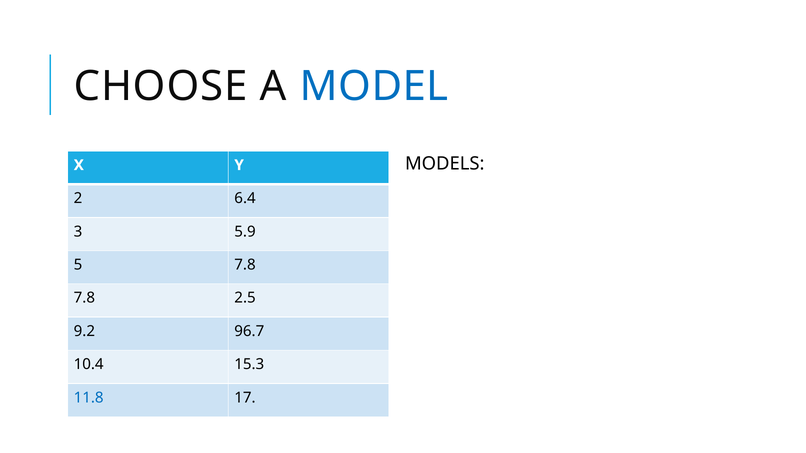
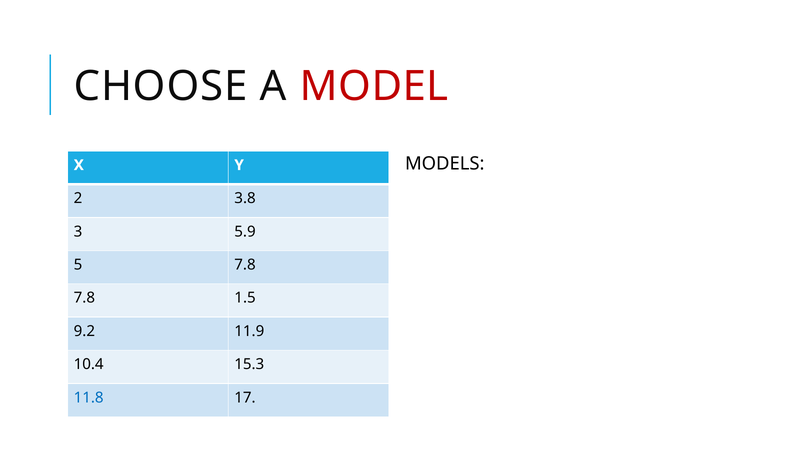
MODEL colour: blue -> red
6.4: 6.4 -> 3.8
2.5: 2.5 -> 1.5
96.7: 96.7 -> 11.9
